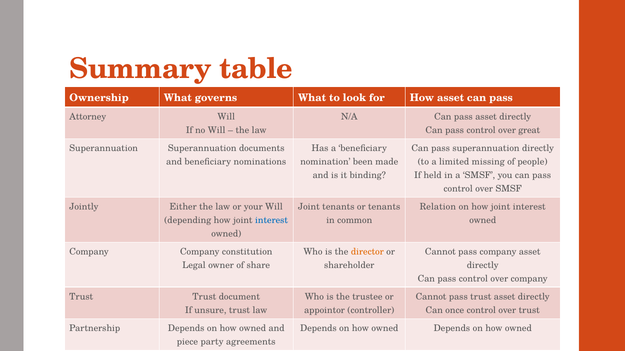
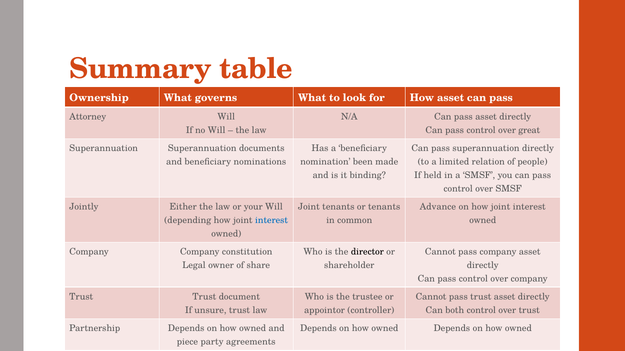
missing: missing -> relation
Relation: Relation -> Advance
director colour: orange -> black
once: once -> both
